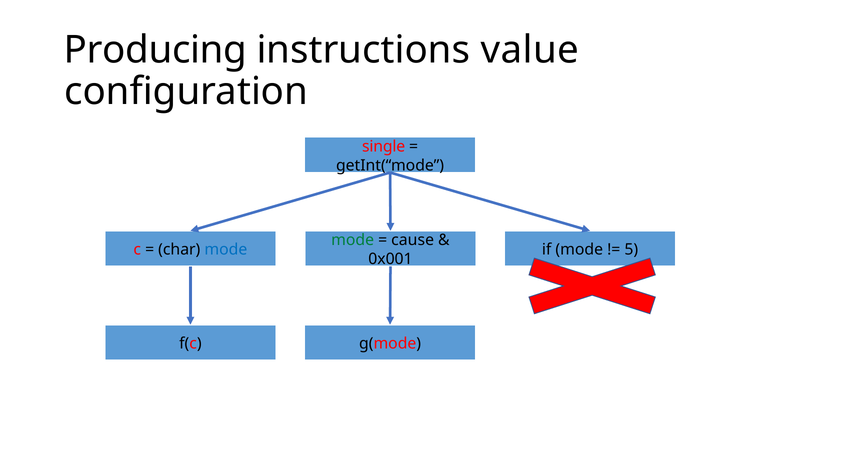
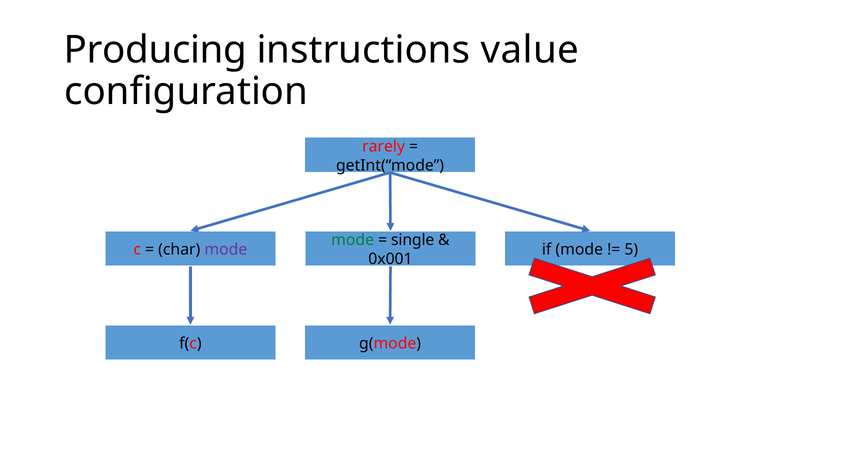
single: single -> rarely
cause: cause -> single
mode at (226, 250) colour: blue -> purple
